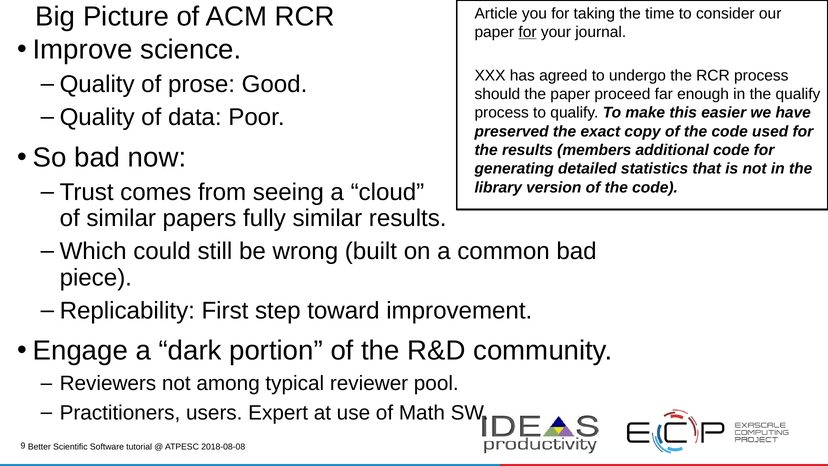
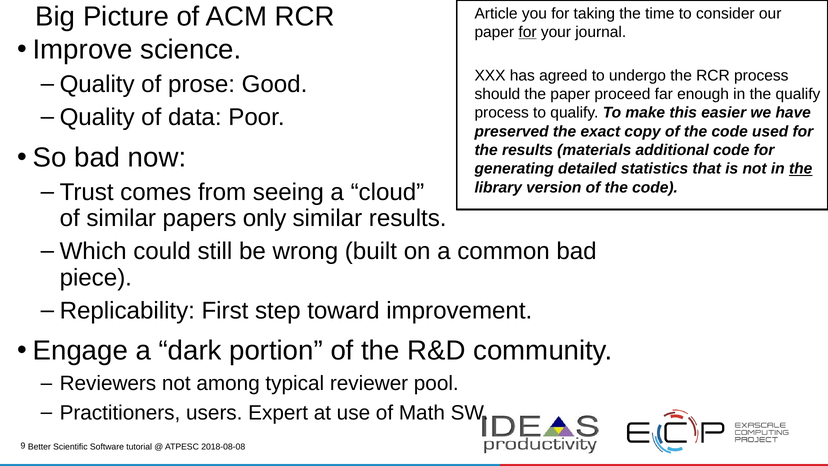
members: members -> materials
the at (801, 169) underline: none -> present
fully: fully -> only
